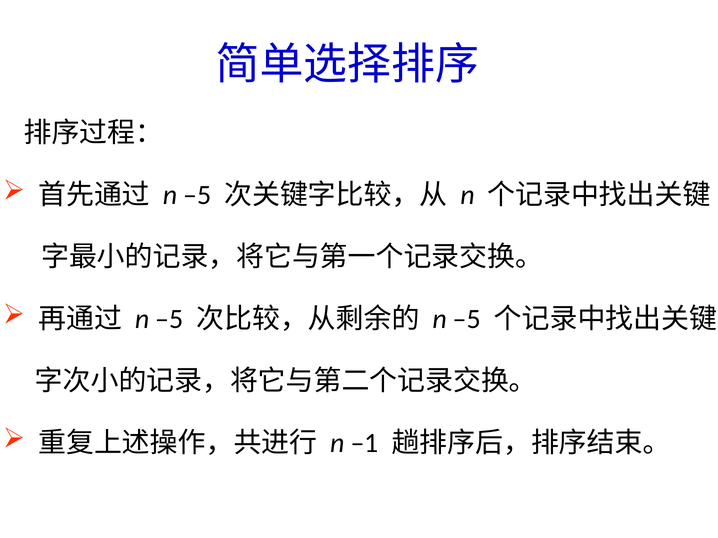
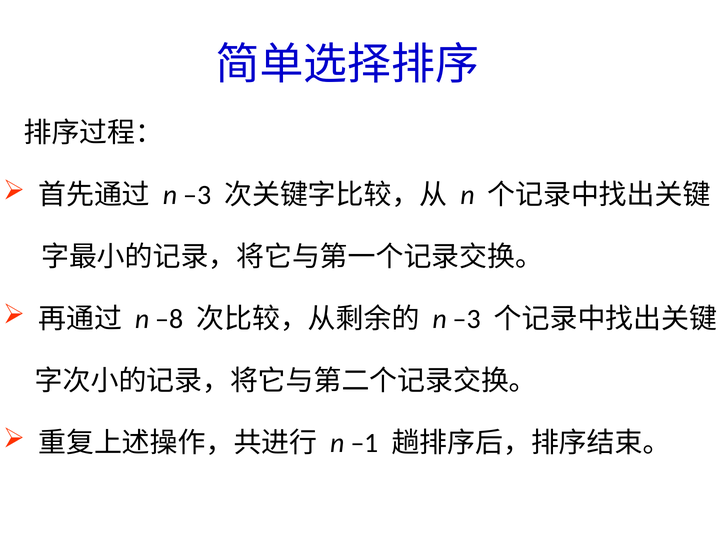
–5 at (197, 195): –5 -> –3
–5 at (169, 319): –5 -> –8
–5 at (467, 319): –5 -> –3
